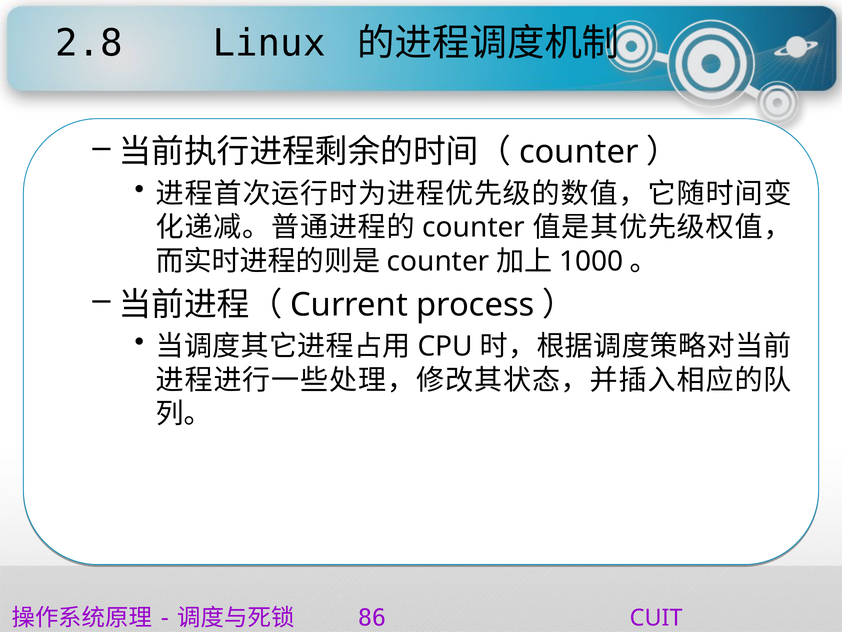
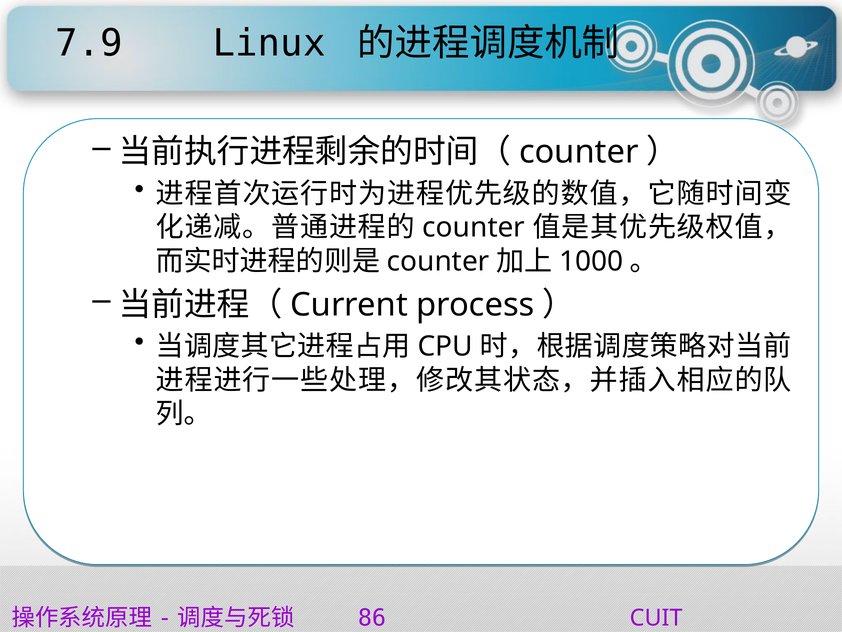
2.8: 2.8 -> 7.9
